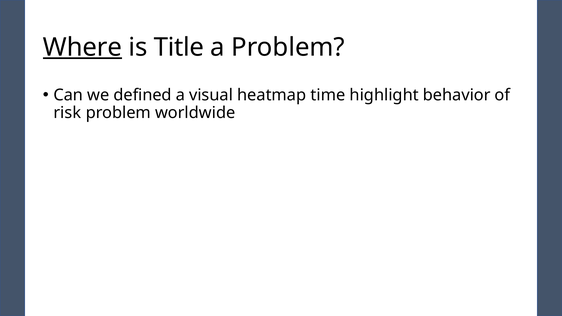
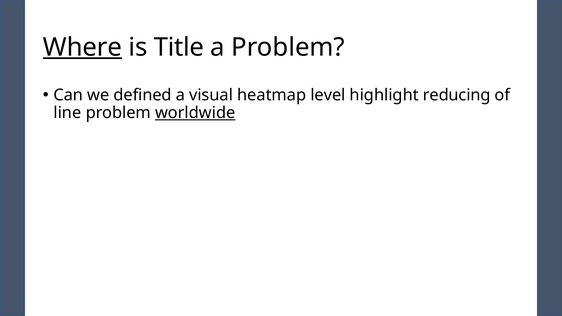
time: time -> level
behavior: behavior -> reducing
risk: risk -> line
worldwide underline: none -> present
